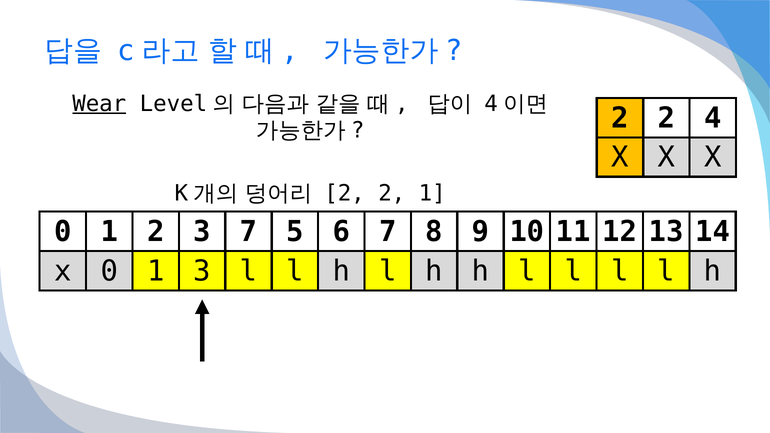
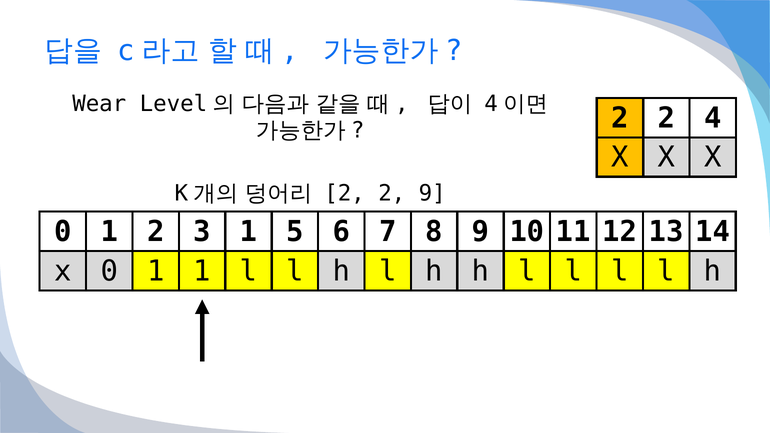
Wear underline: present -> none
2 1: 1 -> 9
3 7: 7 -> 1
1 3: 3 -> 1
